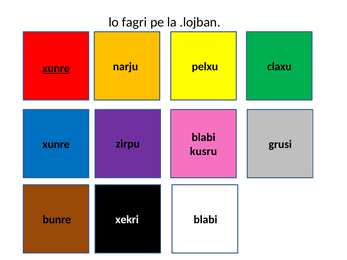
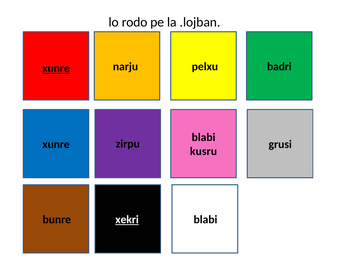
fagri: fagri -> rodo
claxu: claxu -> badri
xekri underline: none -> present
